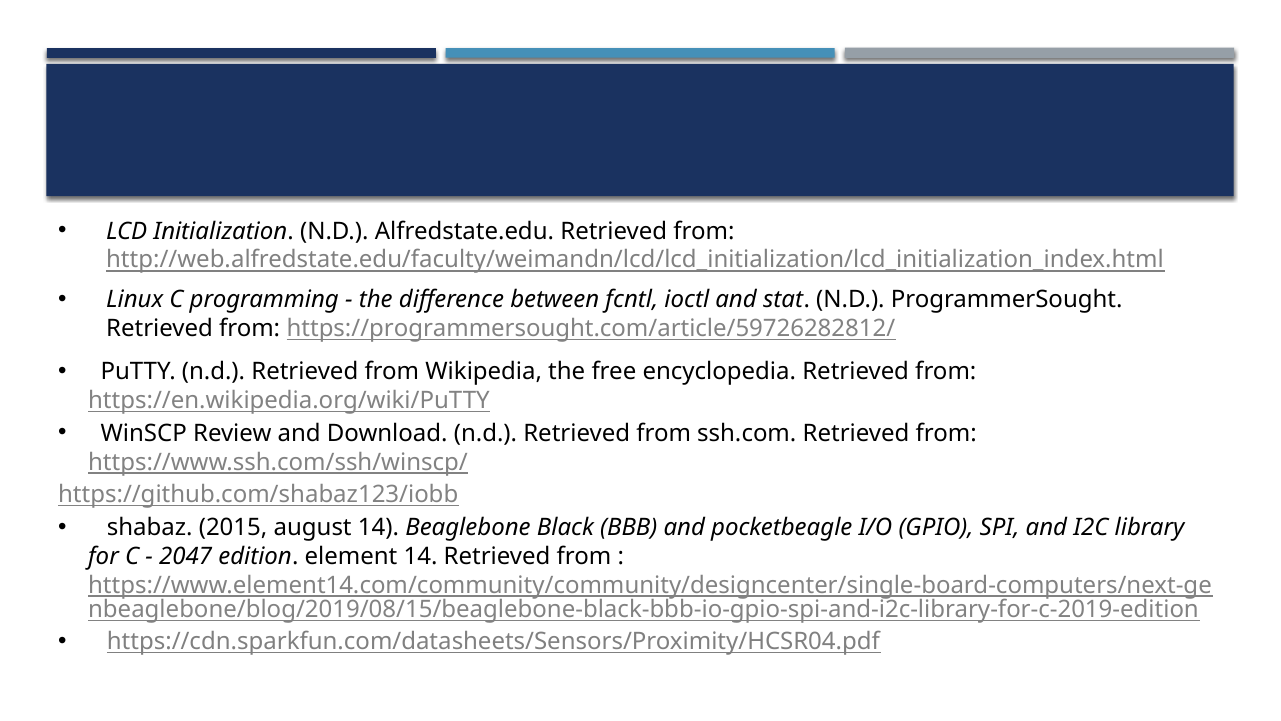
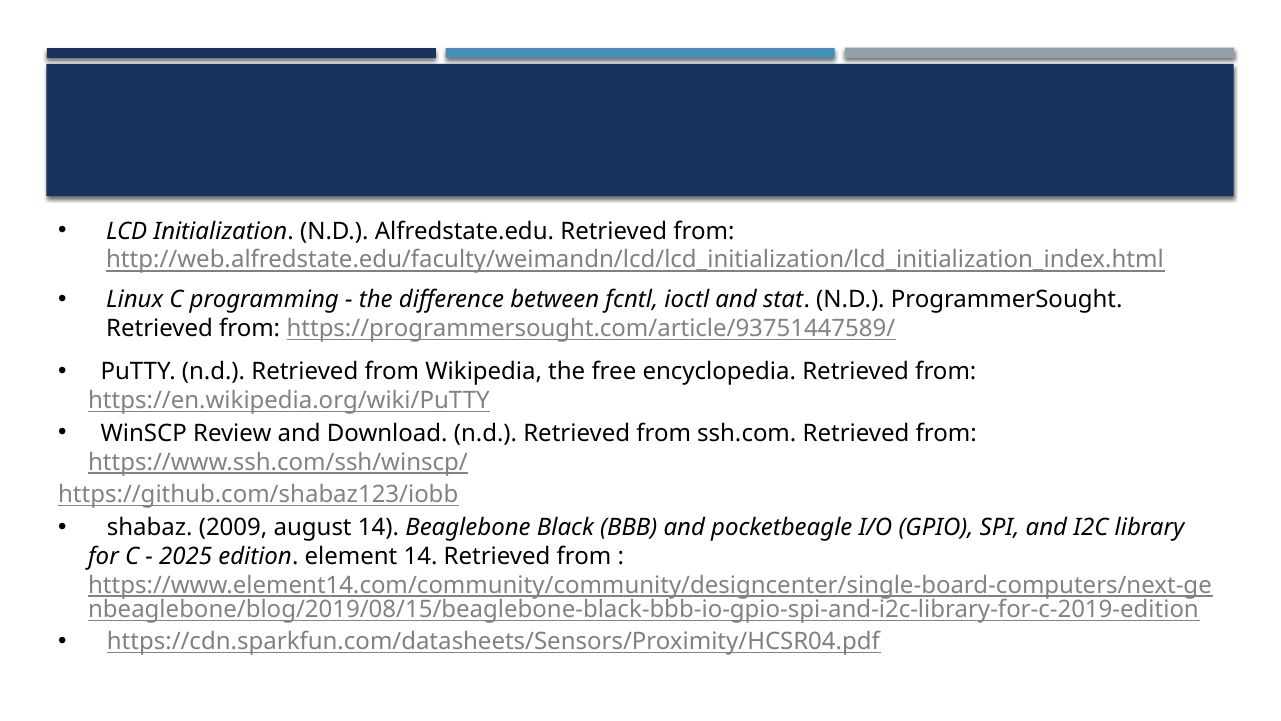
https://programmersought.com/article/59726282812/: https://programmersought.com/article/59726282812/ -> https://programmersought.com/article/93751447589/
2015: 2015 -> 2009
2047: 2047 -> 2025
